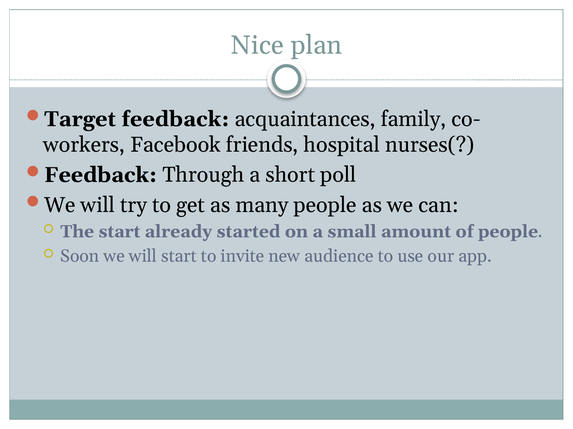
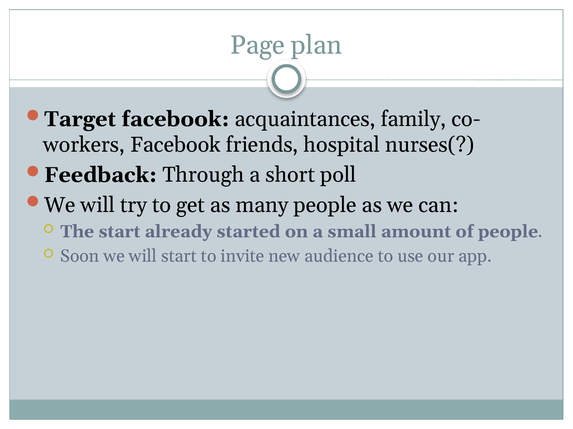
Nice: Nice -> Page
Target feedback: feedback -> facebook
